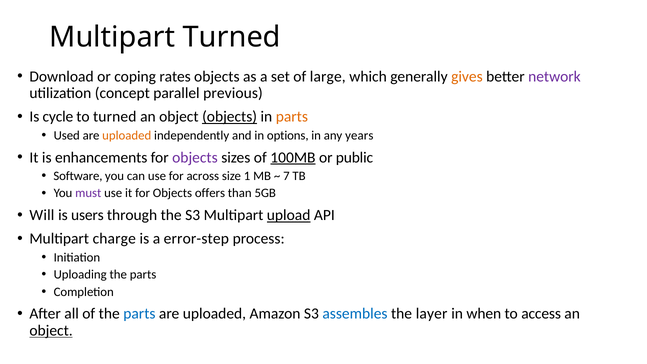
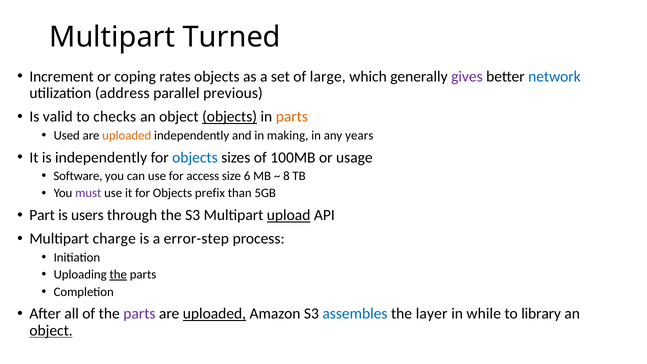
Download: Download -> Increment
gives colour: orange -> purple
network colour: purple -> blue
concept: concept -> address
cycle: cycle -> valid
to turned: turned -> checks
options: options -> making
is enhancements: enhancements -> independently
objects at (195, 157) colour: purple -> blue
100MB underline: present -> none
public: public -> usage
across: across -> access
1: 1 -> 6
7: 7 -> 8
offers: offers -> prefix
Will: Will -> Part
the at (118, 275) underline: none -> present
parts at (139, 314) colour: blue -> purple
uploaded at (214, 314) underline: none -> present
when: when -> while
access: access -> library
